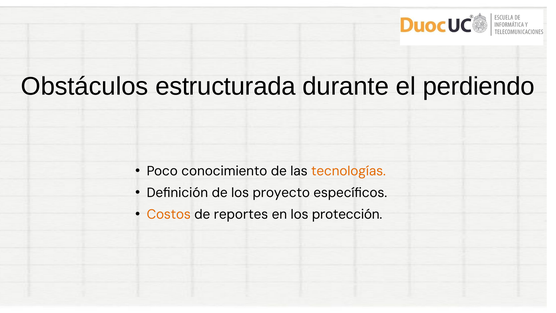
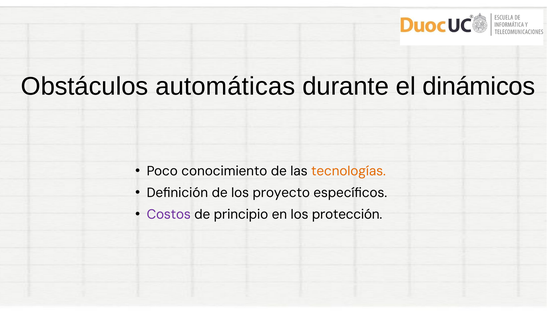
estructurada: estructurada -> automáticas
perdiendo: perdiendo -> dinámicos
Costos colour: orange -> purple
reportes: reportes -> principio
